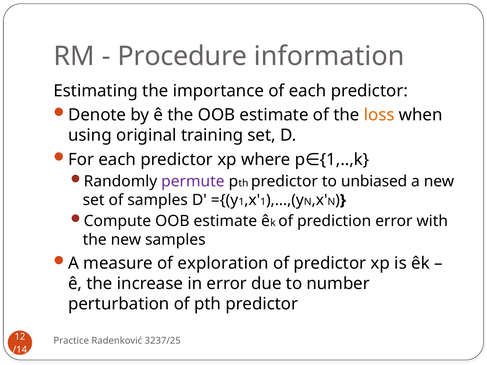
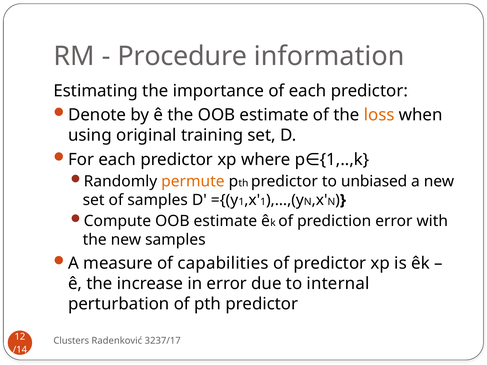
permute colour: purple -> orange
exploration: exploration -> capabilities
number: number -> internal
Practice: Practice -> Clusters
3237/25: 3237/25 -> 3237/17
